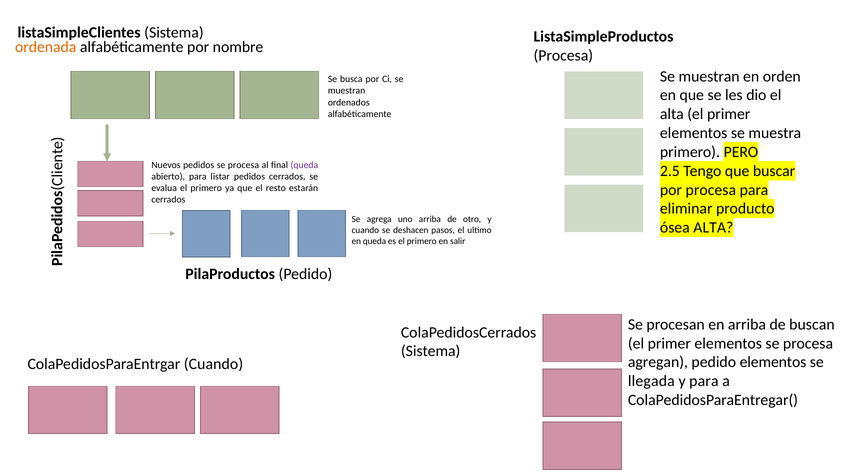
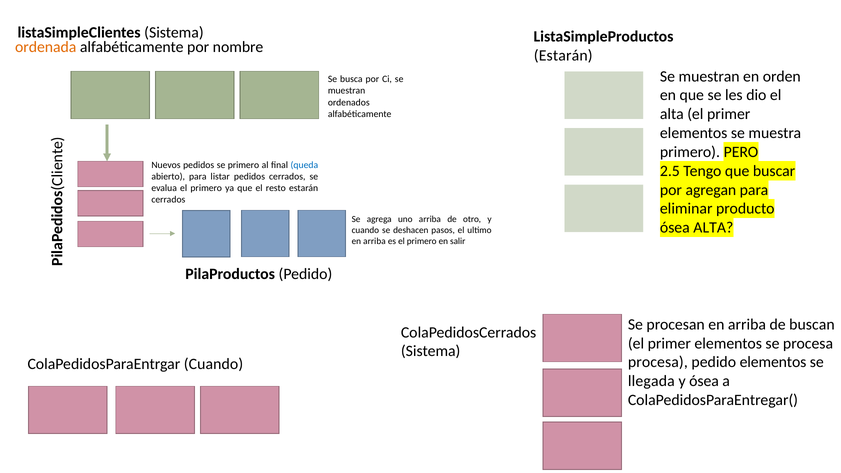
Procesa at (563, 56): Procesa -> Estarán
pedidos se procesa: procesa -> primero
queda at (304, 165) colour: purple -> blue
por procesa: procesa -> agregan
queda at (375, 241): queda -> arriba
agregan at (658, 362): agregan -> procesa
y para: para -> ósea
